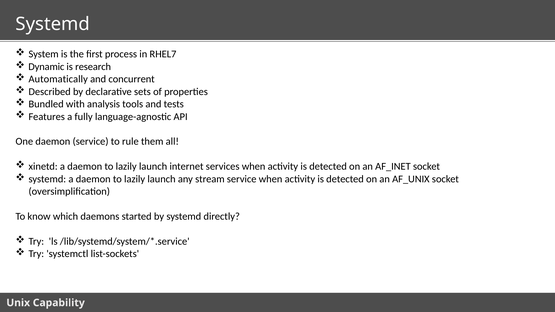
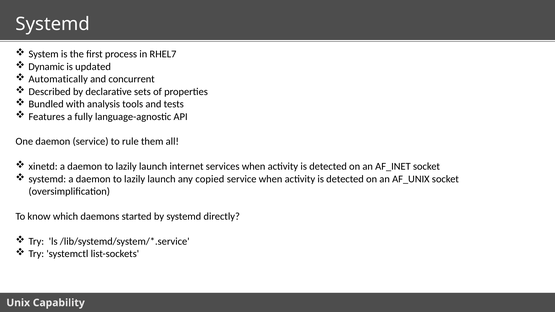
research: research -> updated
stream: stream -> copied
